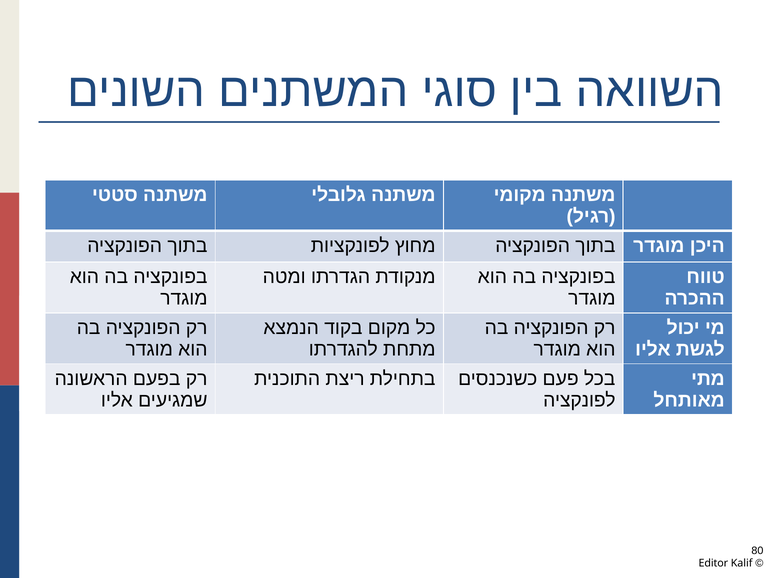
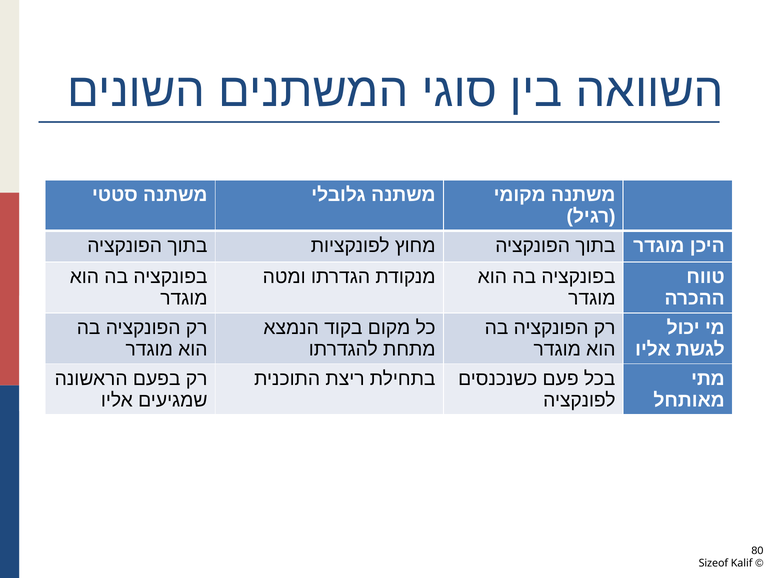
Editor: Editor -> Sizeof
